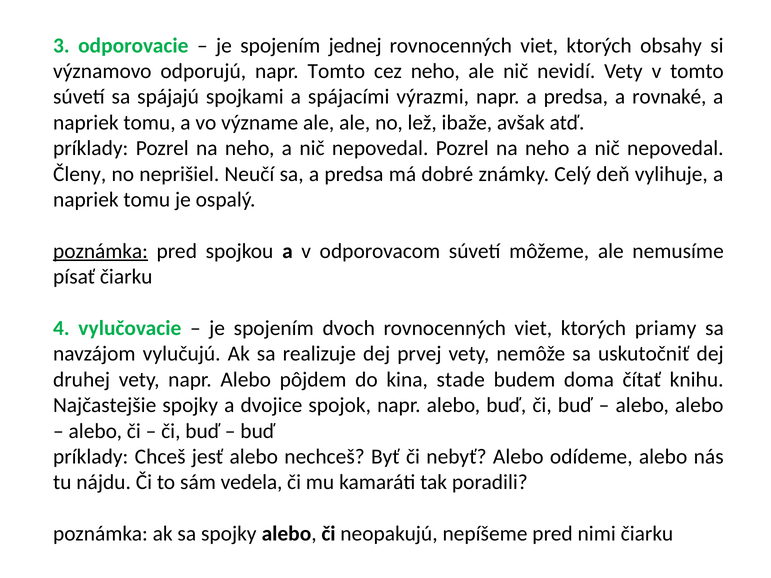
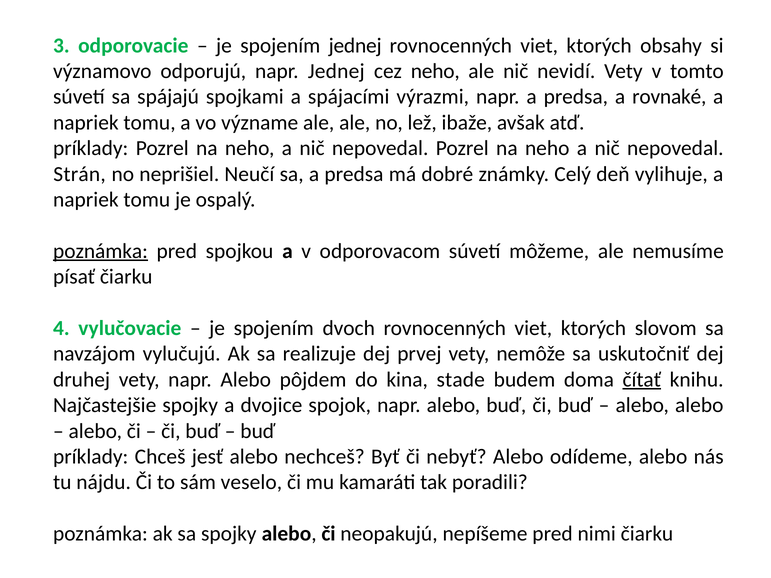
napr Tomto: Tomto -> Jednej
Členy: Členy -> Strán
priamy: priamy -> slovom
čítať underline: none -> present
vedela: vedela -> veselo
